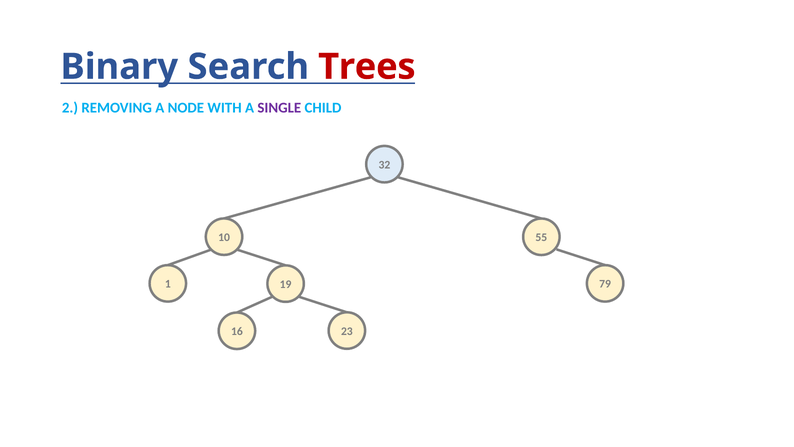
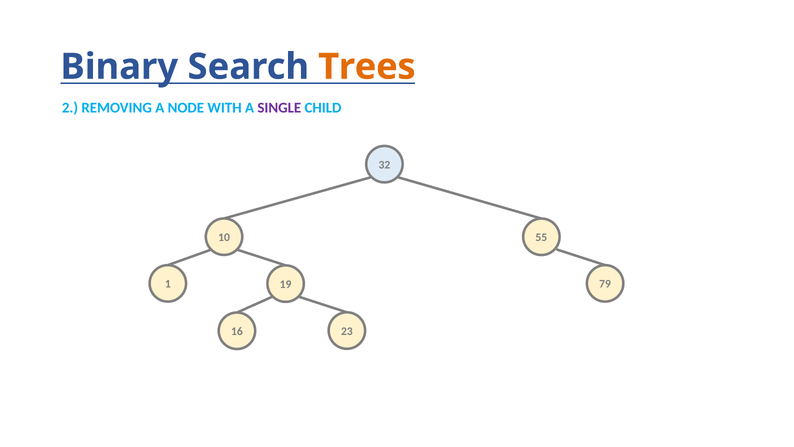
Trees colour: red -> orange
